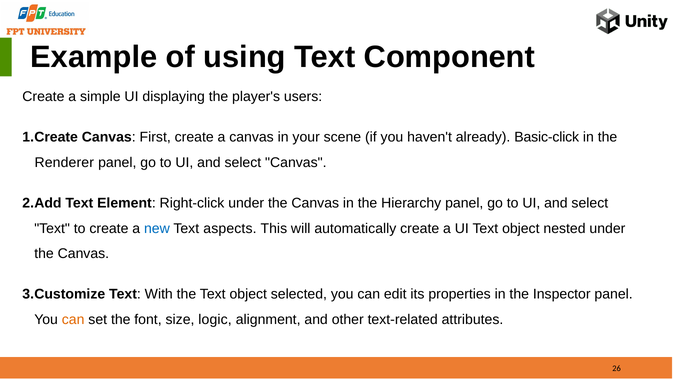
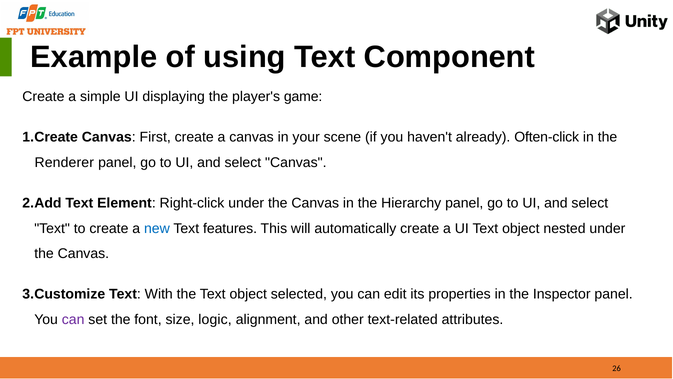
users: users -> game
Basic-click: Basic-click -> Often-click
aspects: aspects -> features
can at (73, 319) colour: orange -> purple
